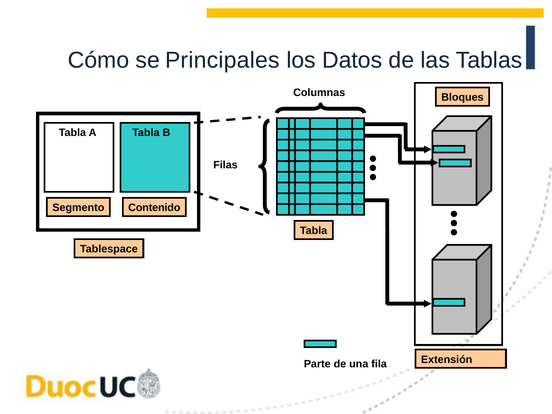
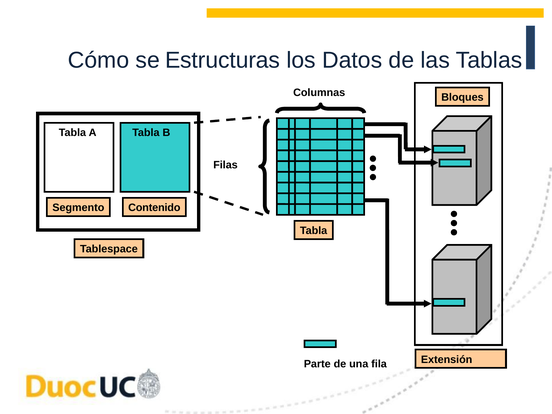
Principales: Principales -> Estructuras
